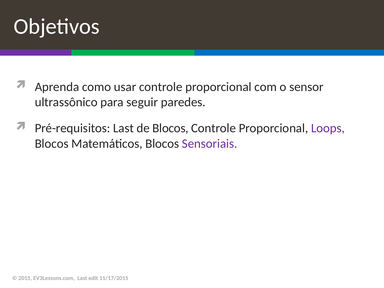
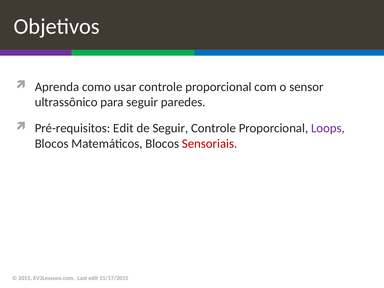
Pré-requisitos Last: Last -> Edit
de Blocos: Blocos -> Seguir
Sensoriais colour: purple -> red
